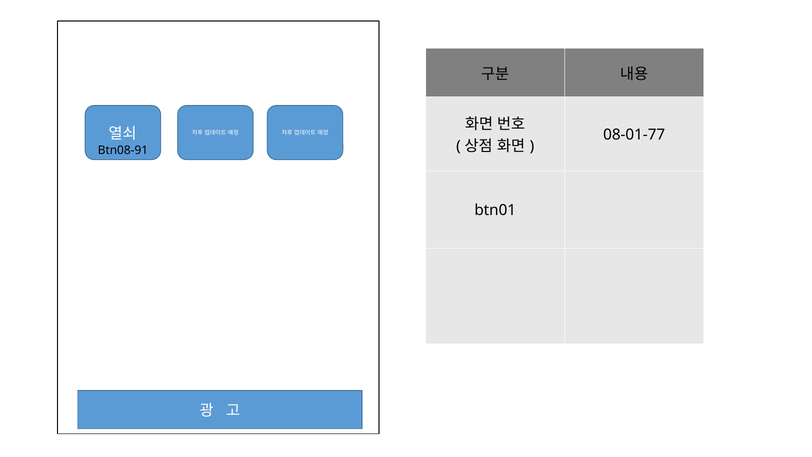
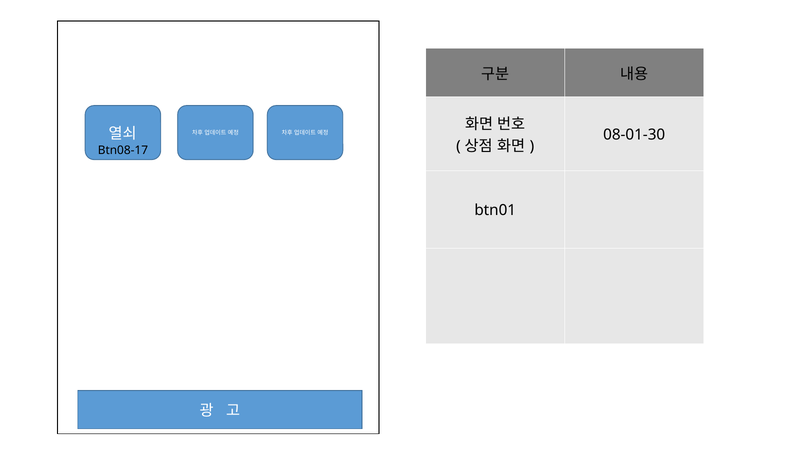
08-01-77: 08-01-77 -> 08-01-30
Btn08-91: Btn08-91 -> Btn08-17
